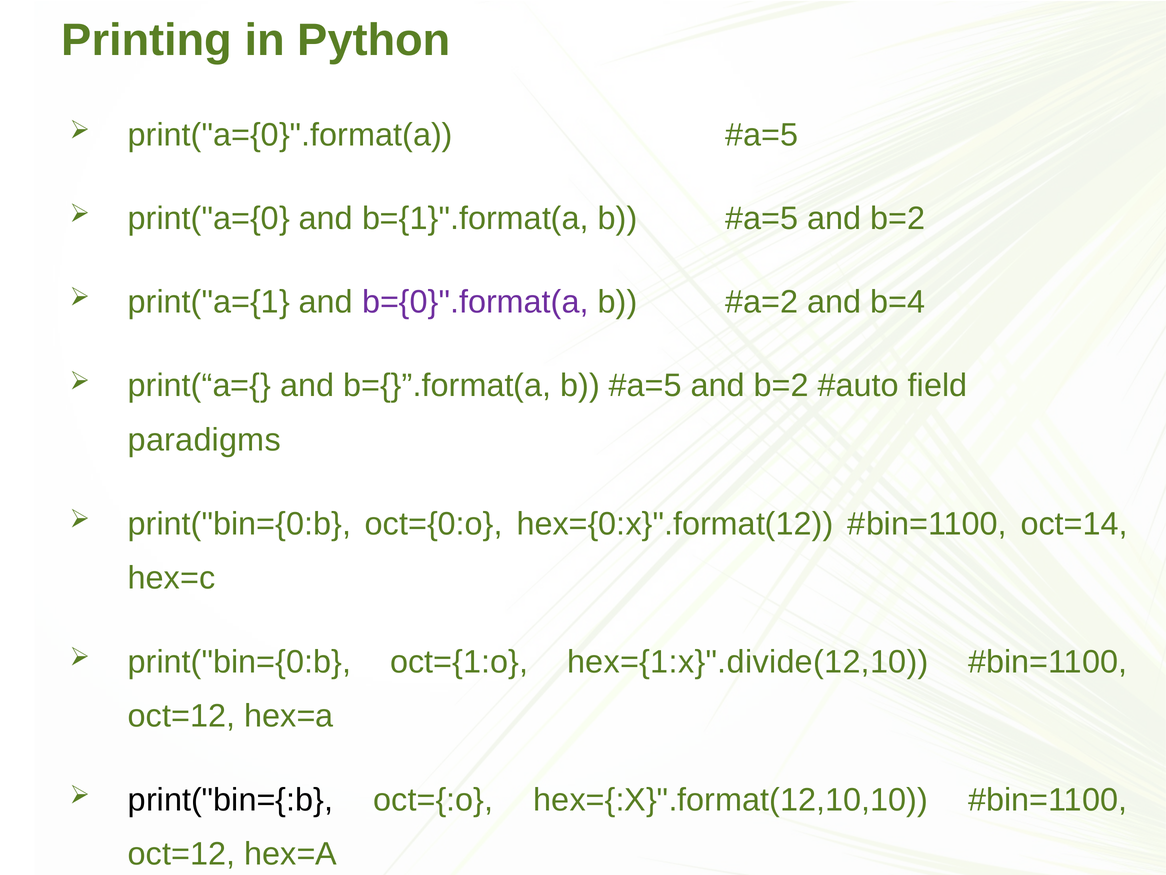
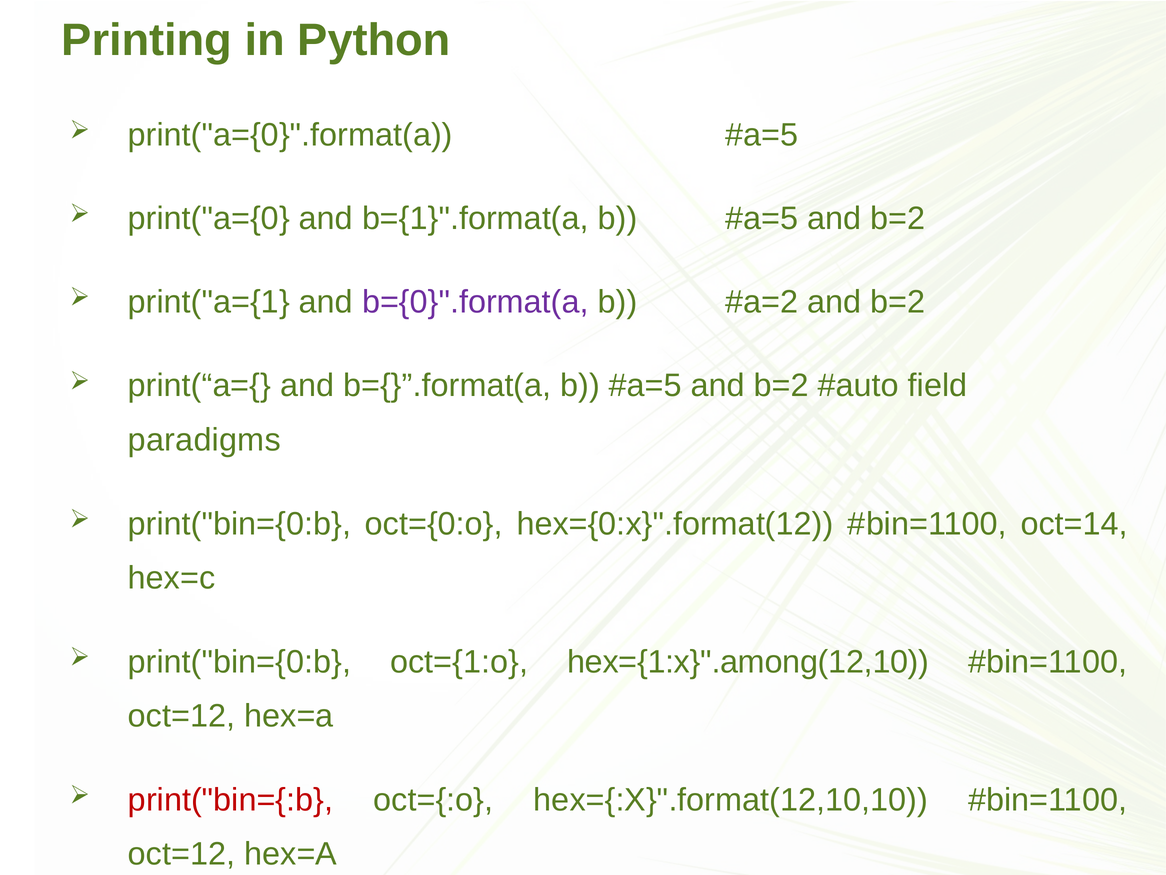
b=4 at (898, 302): b=4 -> b=2
hex={1:x}".divide(12,10: hex={1:x}".divide(12,10 -> hex={1:x}".among(12,10
print("bin={:b colour: black -> red
